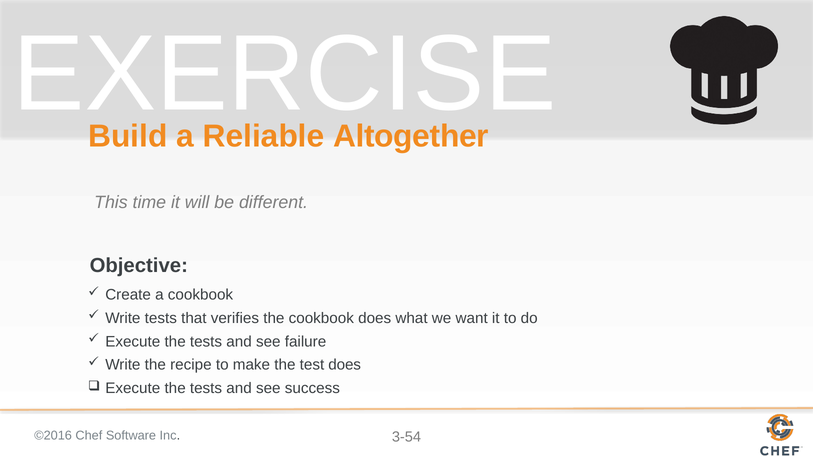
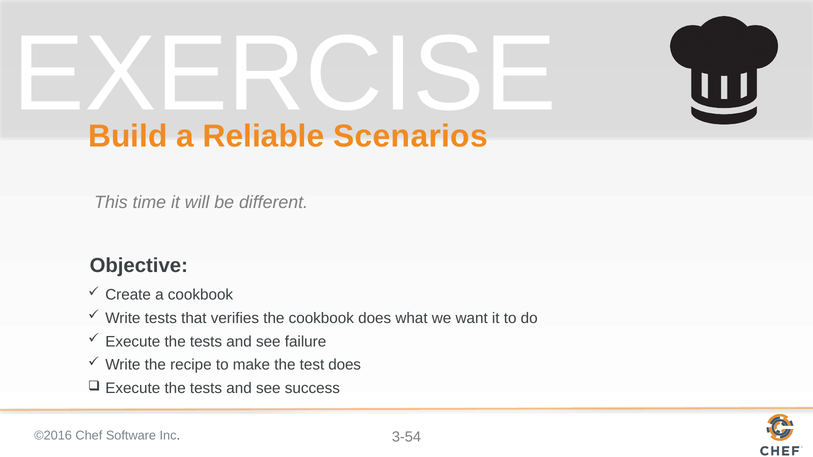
Altogether: Altogether -> Scenarios
